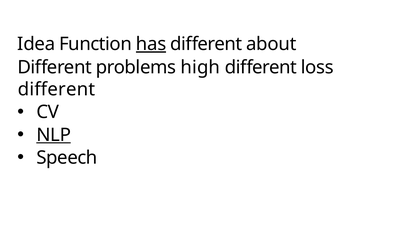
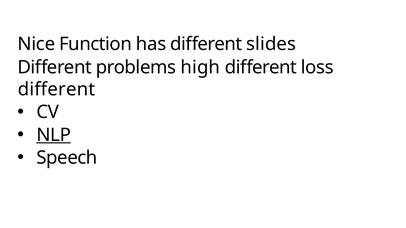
Idea: Idea -> Nice
has underline: present -> none
about: about -> slides
